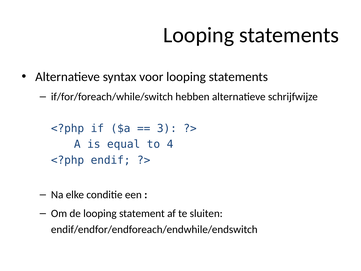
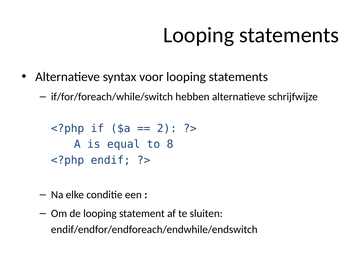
3: 3 -> 2
4: 4 -> 8
